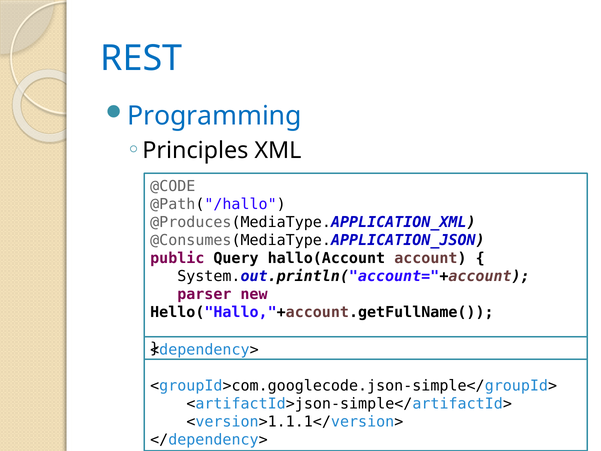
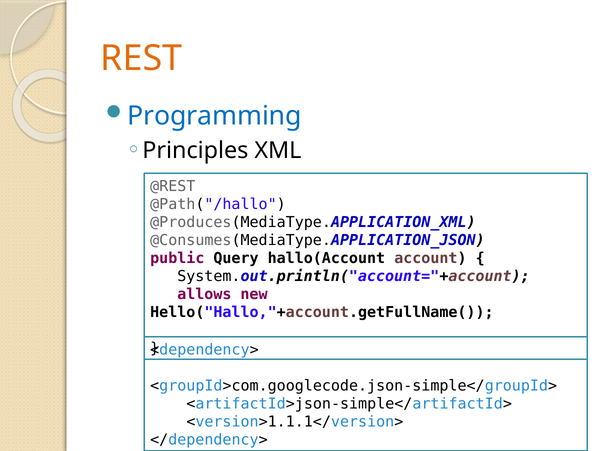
REST colour: blue -> orange
@CODE: @CODE -> @REST
parser: parser -> allows
